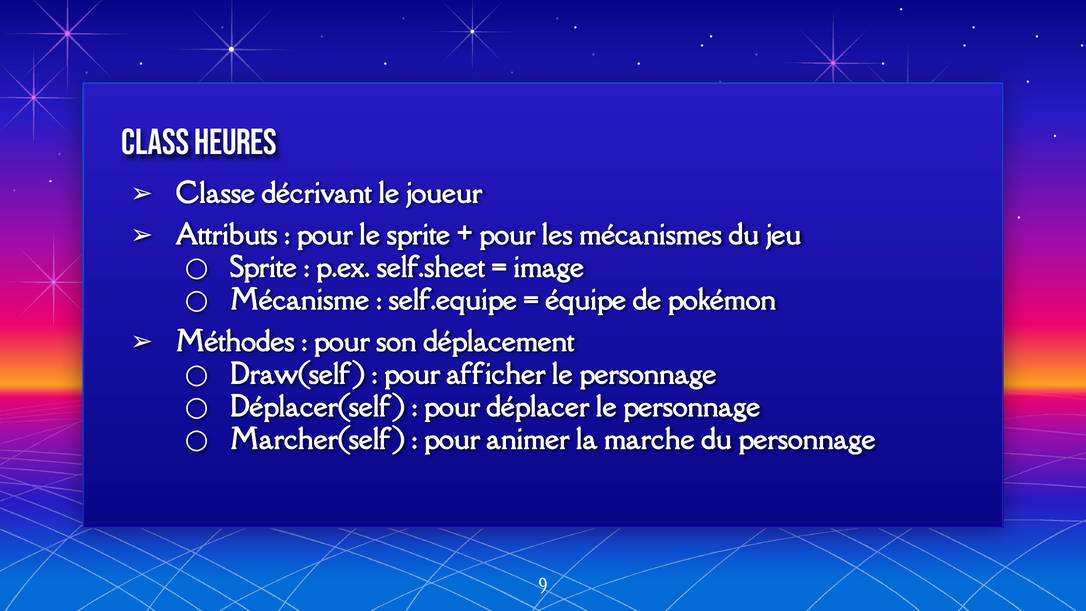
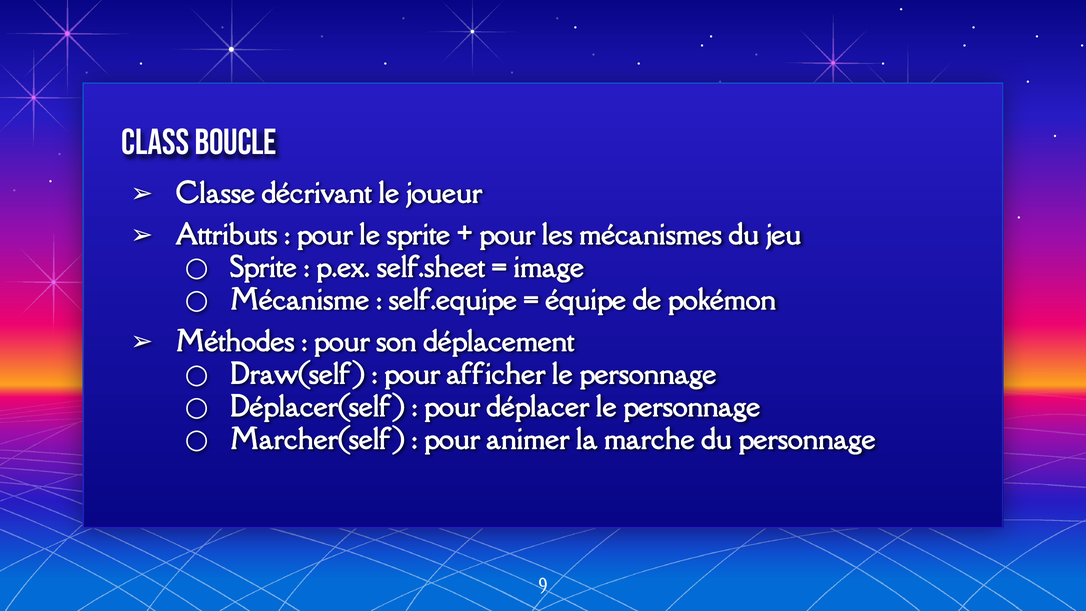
Heures: Heures -> Boucle
